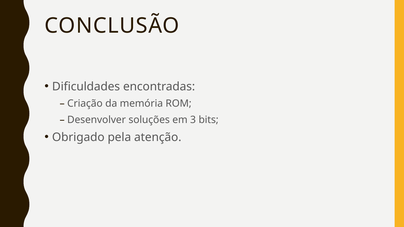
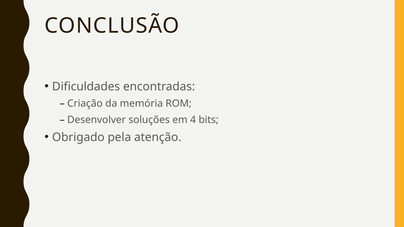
3: 3 -> 4
